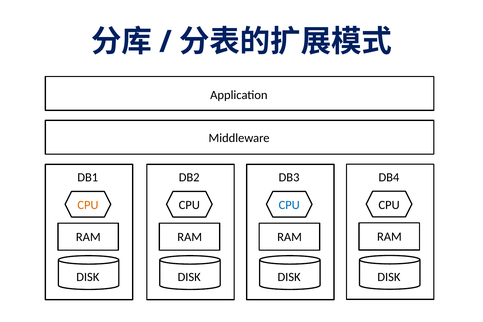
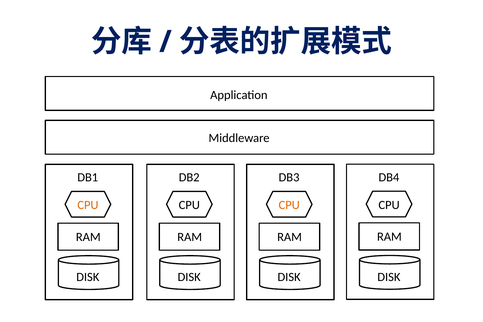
CPU at (289, 205) colour: blue -> orange
